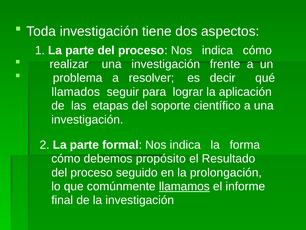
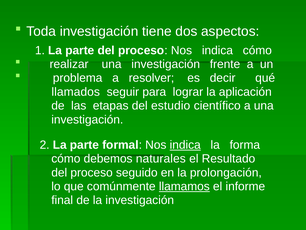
soporte: soporte -> estudio
indica at (185, 145) underline: none -> present
propósito: propósito -> naturales
